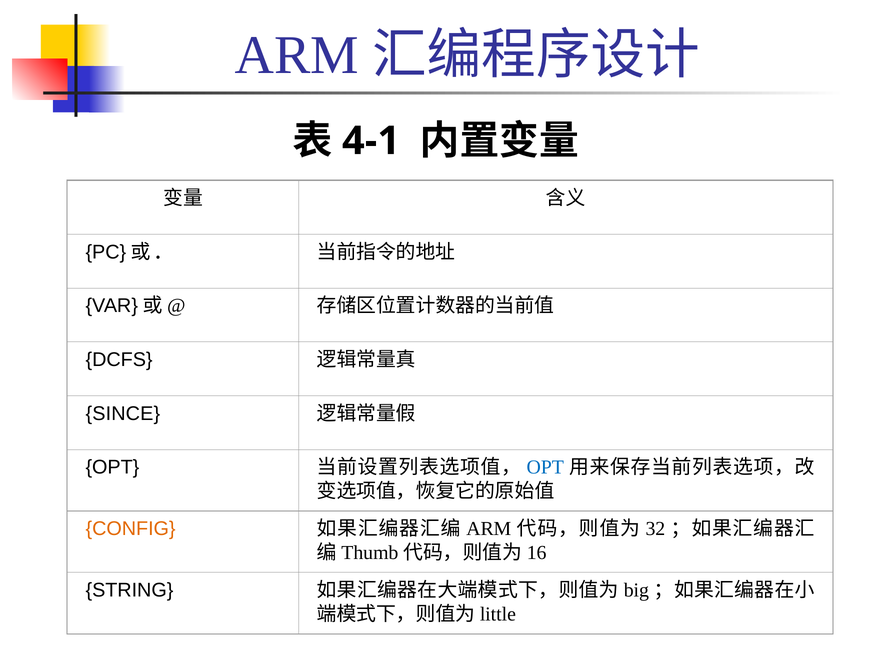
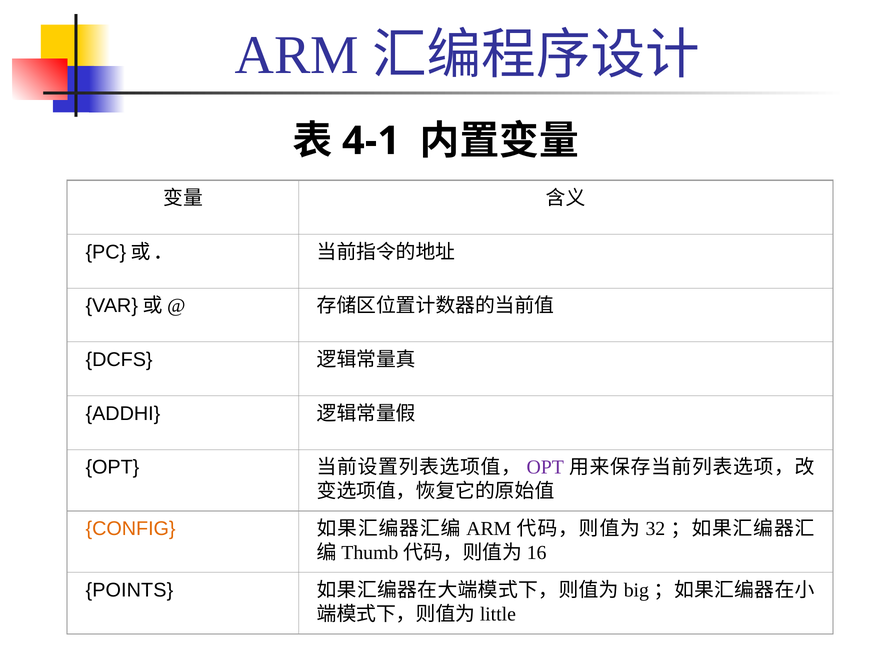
SINCE: SINCE -> ADDHI
OPT at (545, 467) colour: blue -> purple
STRING: STRING -> POINTS
